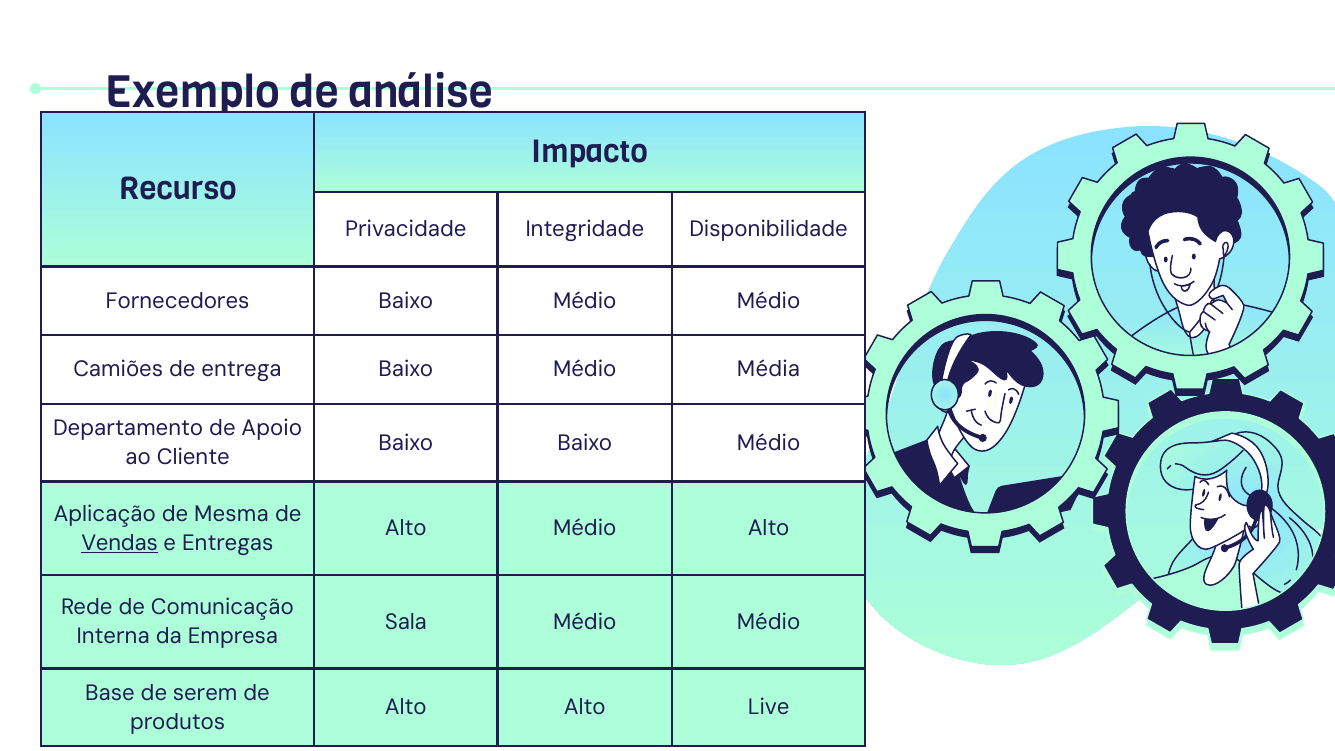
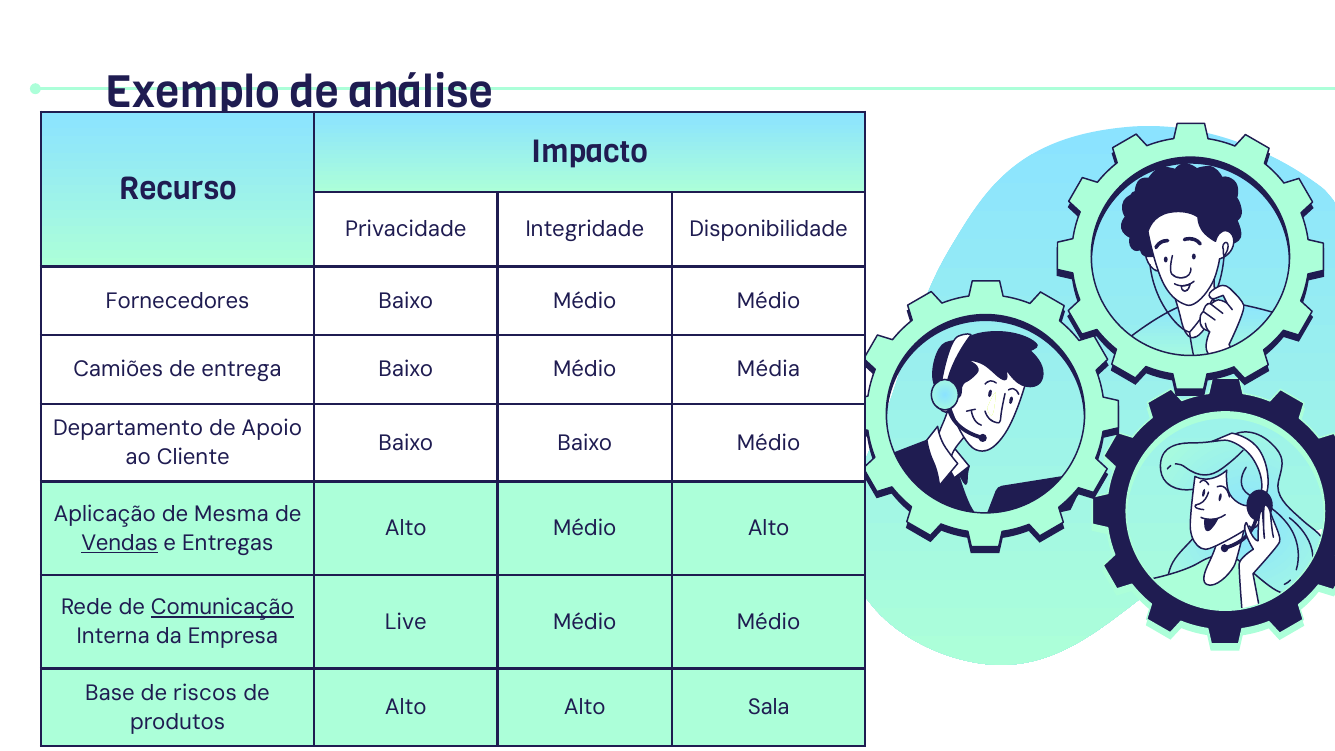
Comunicação underline: none -> present
Sala: Sala -> Live
serem: serem -> riscos
Live: Live -> Sala
